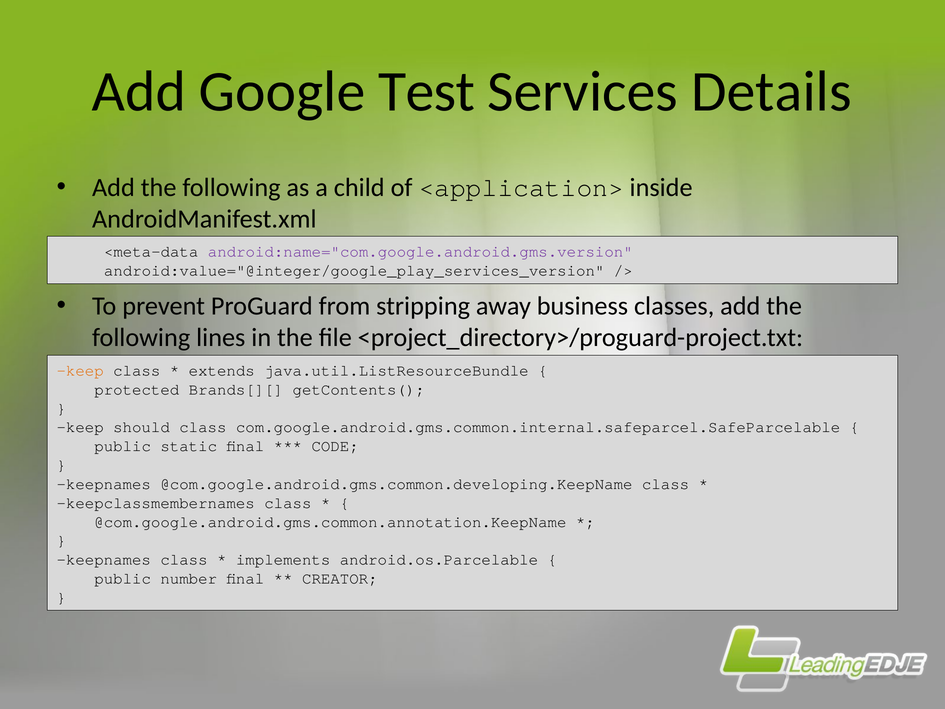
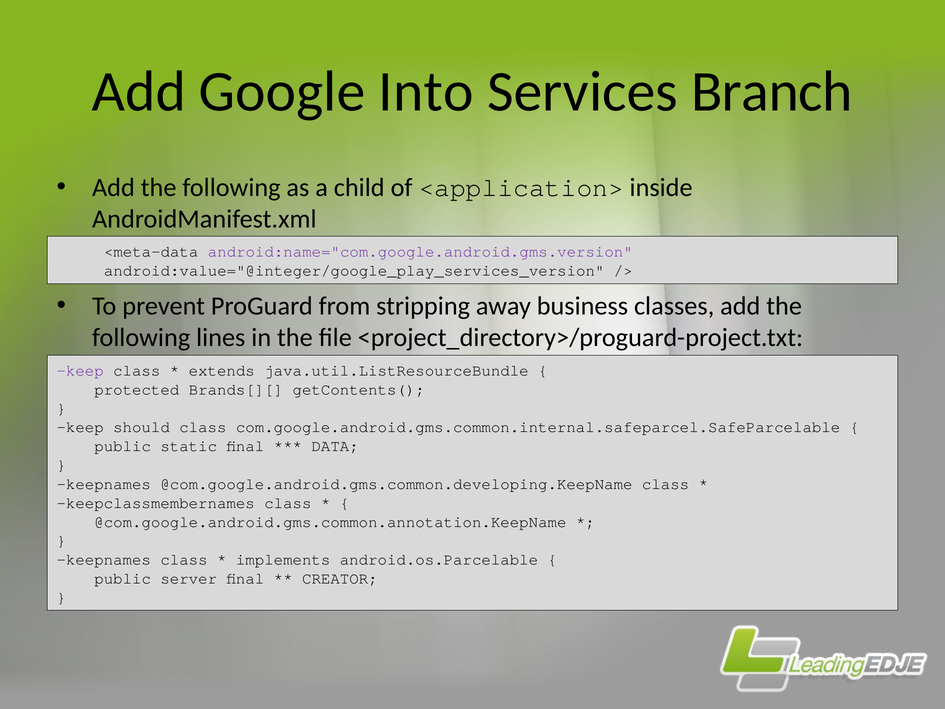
Test: Test -> Into
Details: Details -> Branch
keep at (80, 370) colour: orange -> purple
CODE: CODE -> DATA
number: number -> server
